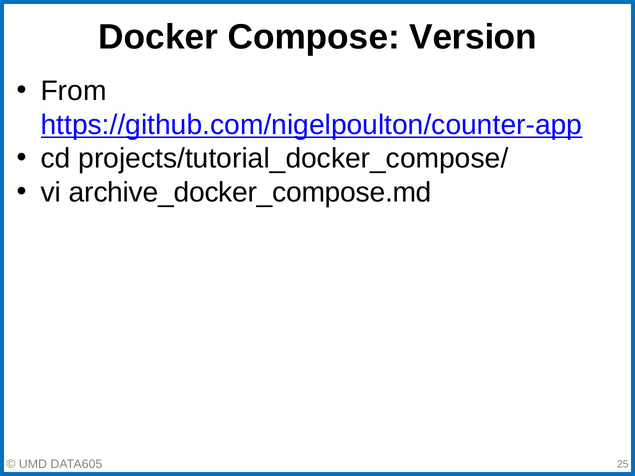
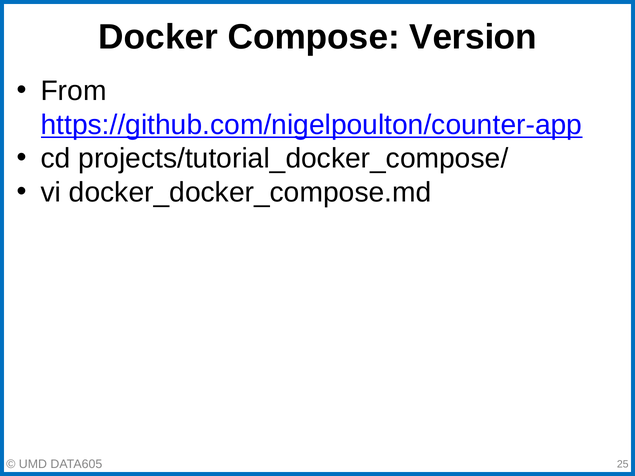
archive_docker_compose.md: archive_docker_compose.md -> docker_docker_compose.md
